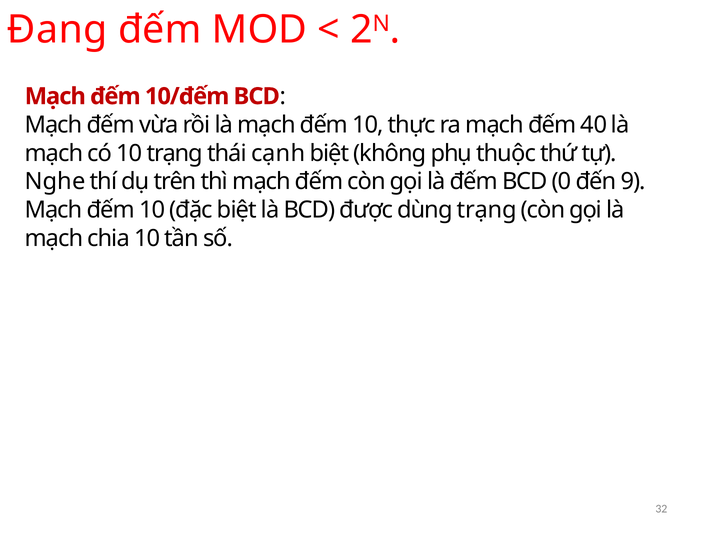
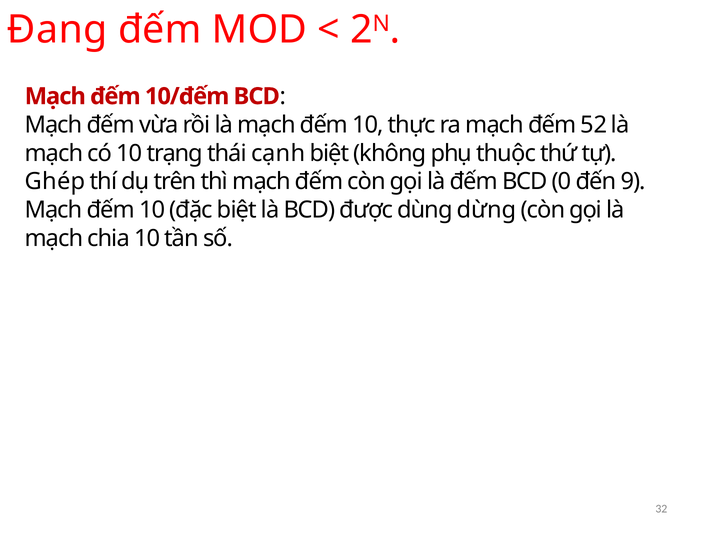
40: 40 -> 52
Nghe: Nghe -> Ghép
dùng trạng: trạng -> dừng
